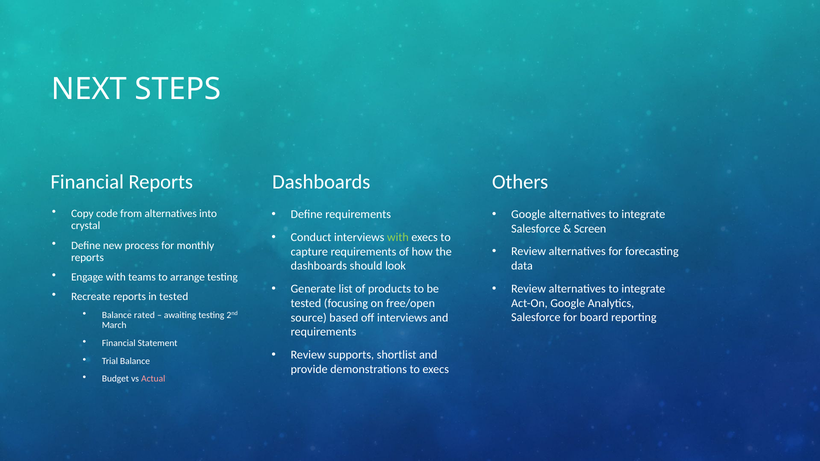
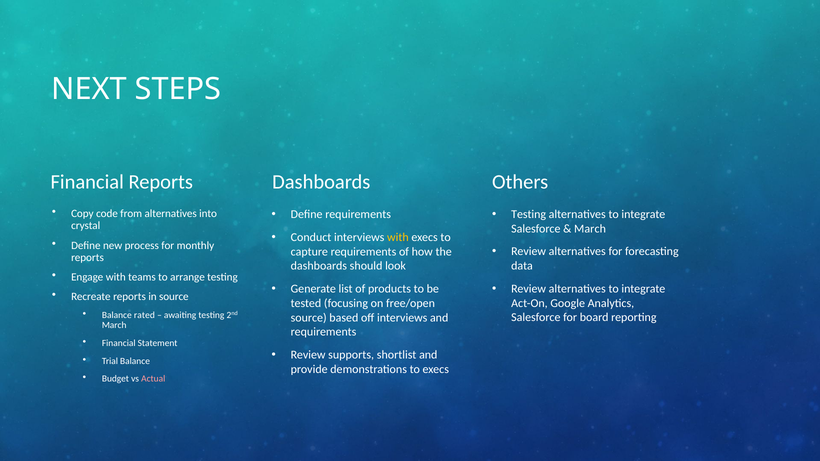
Google at (529, 214): Google -> Testing
Screen at (590, 229): Screen -> March
with at (398, 237) colour: light green -> yellow
in tested: tested -> source
